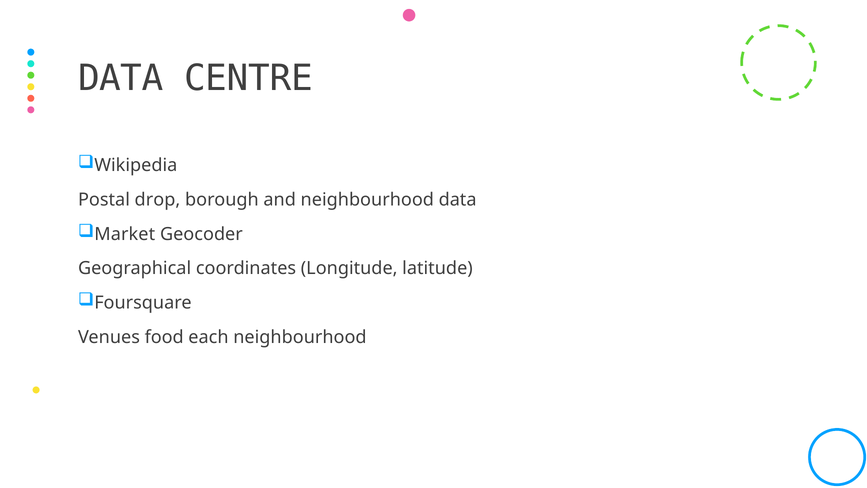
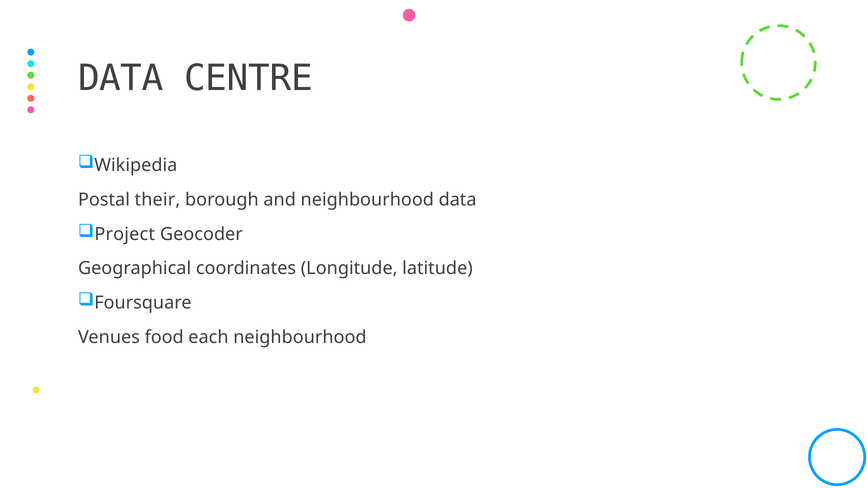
drop: drop -> their
Market: Market -> Project
